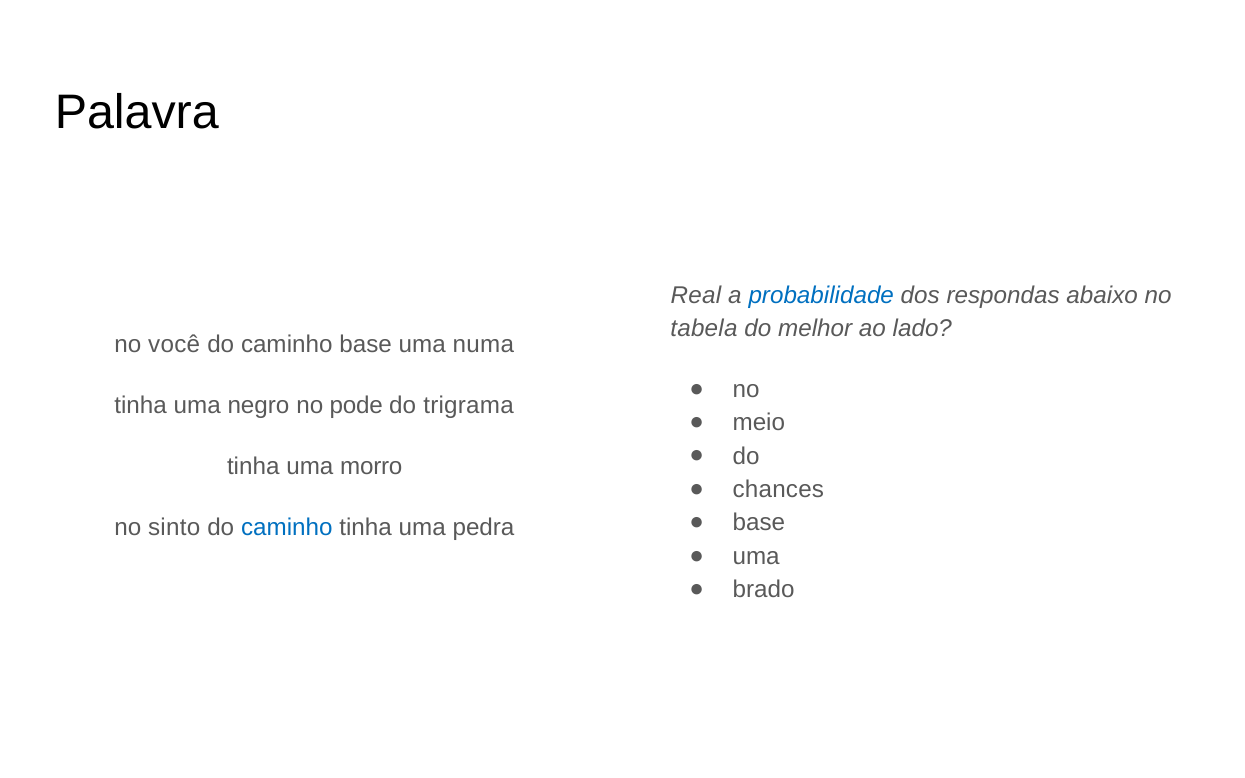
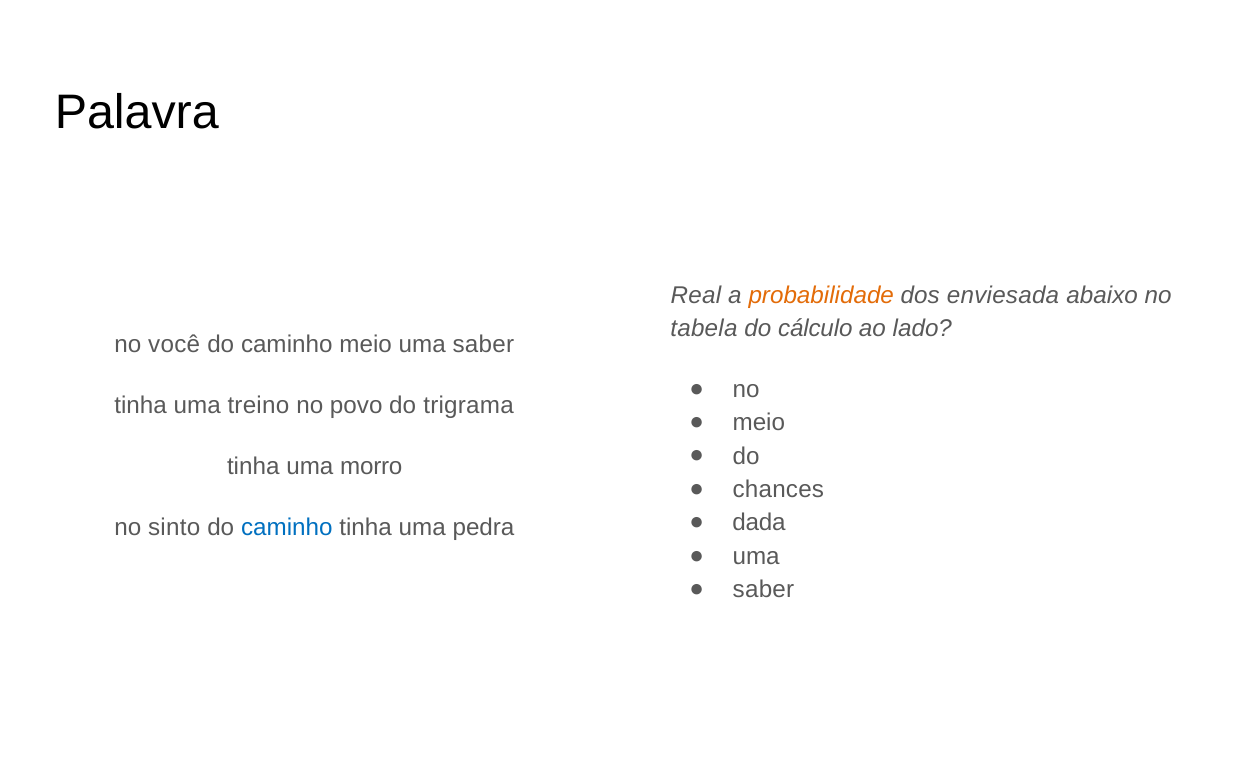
probabilidade colour: blue -> orange
respondas: respondas -> enviesada
melhor: melhor -> cálculo
caminho base: base -> meio
uma numa: numa -> saber
negro: negro -> treino
pode: pode -> povo
base at (759, 523): base -> dada
brado at (764, 590): brado -> saber
